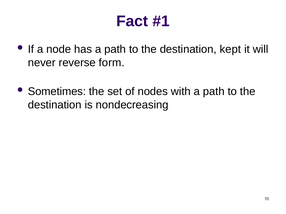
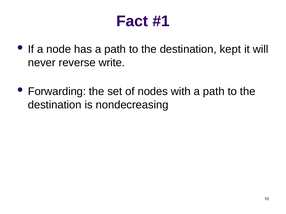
form: form -> write
Sometimes: Sometimes -> Forwarding
